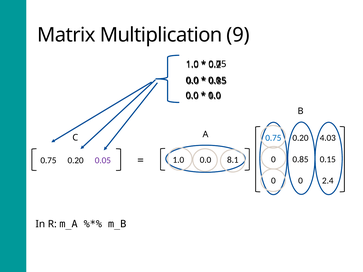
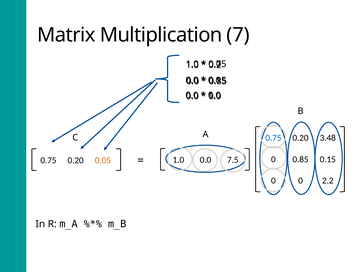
9: 9 -> 7
4.03: 4.03 -> 3.48
8.1: 8.1 -> 7.5
0.05 at (103, 160) colour: purple -> orange
2.4: 2.4 -> 2.2
